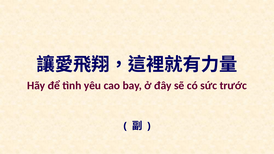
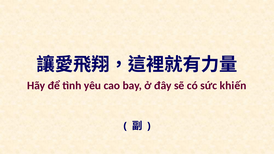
trước: trước -> khiến
